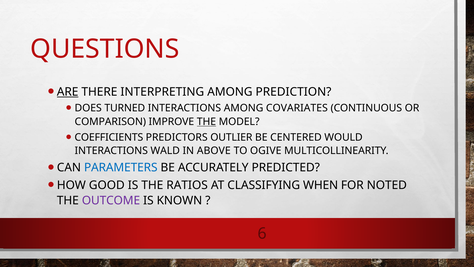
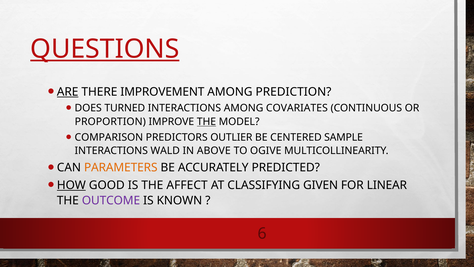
QUESTIONS underline: none -> present
INTERPRETING: INTERPRETING -> IMPROVEMENT
COMPARISON: COMPARISON -> PROPORTION
COEFFICIENTS: COEFFICIENTS -> COMPARISON
WOULD: WOULD -> SAMPLE
PARAMETERS colour: blue -> orange
HOW underline: none -> present
RATIOS: RATIOS -> AFFECT
WHEN: WHEN -> GIVEN
NOTED: NOTED -> LINEAR
